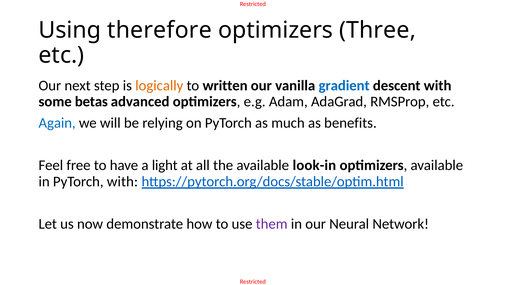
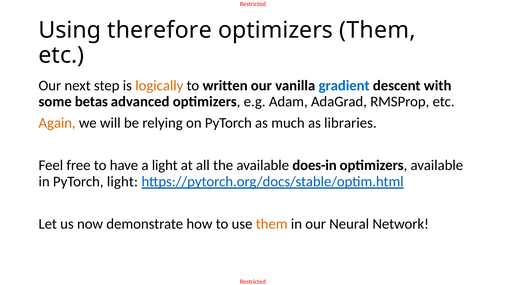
optimizers Three: Three -> Them
Again colour: blue -> orange
benefits: benefits -> libraries
look-in: look-in -> does-in
PyTorch with: with -> light
them at (272, 224) colour: purple -> orange
